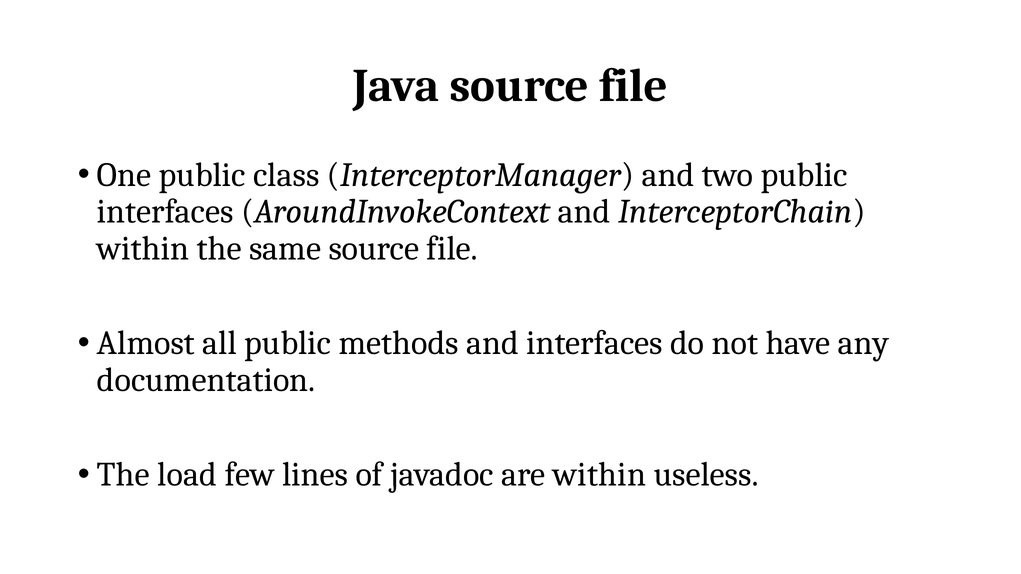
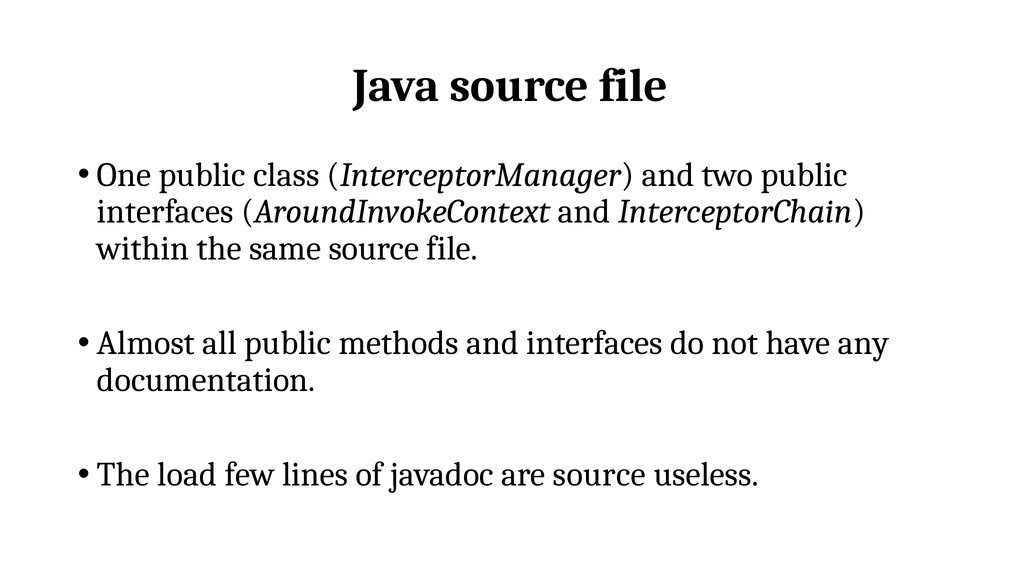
are within: within -> source
